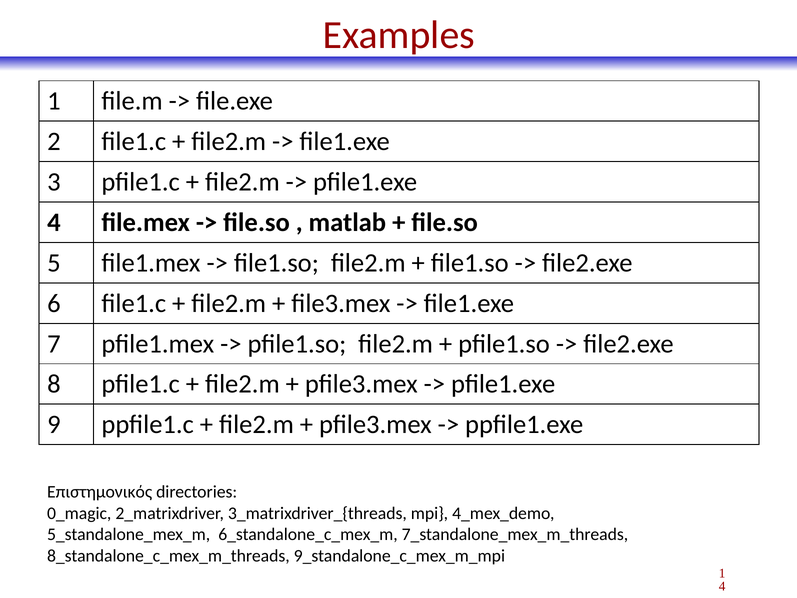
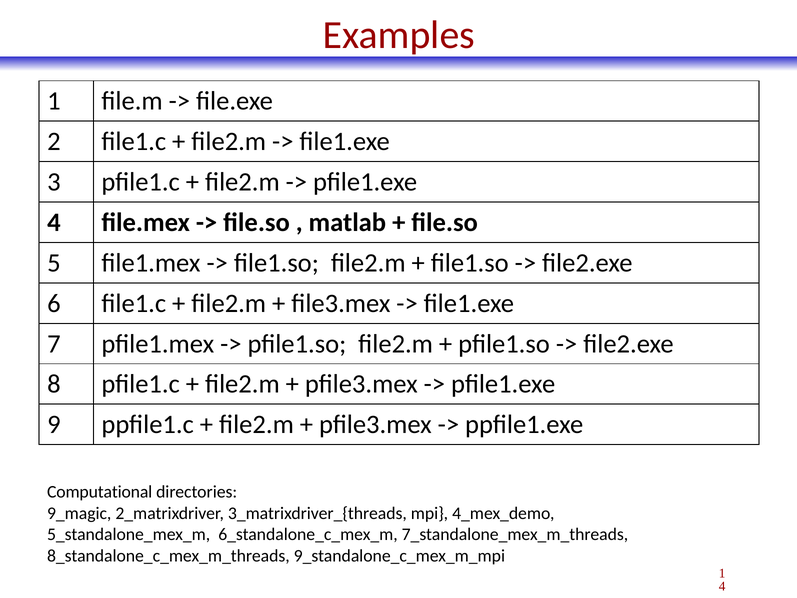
Επιστημονικός: Επιστημονικός -> Computational
0_magic: 0_magic -> 9_magic
